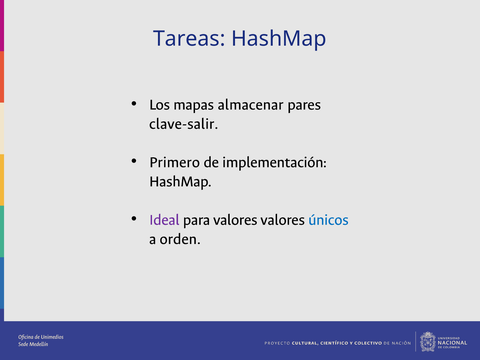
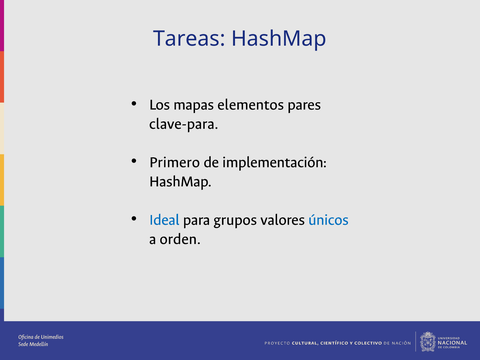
almacenar: almacenar -> elementos
clave-salir: clave-salir -> clave-para
Ideal colour: purple -> blue
para valores: valores -> grupos
